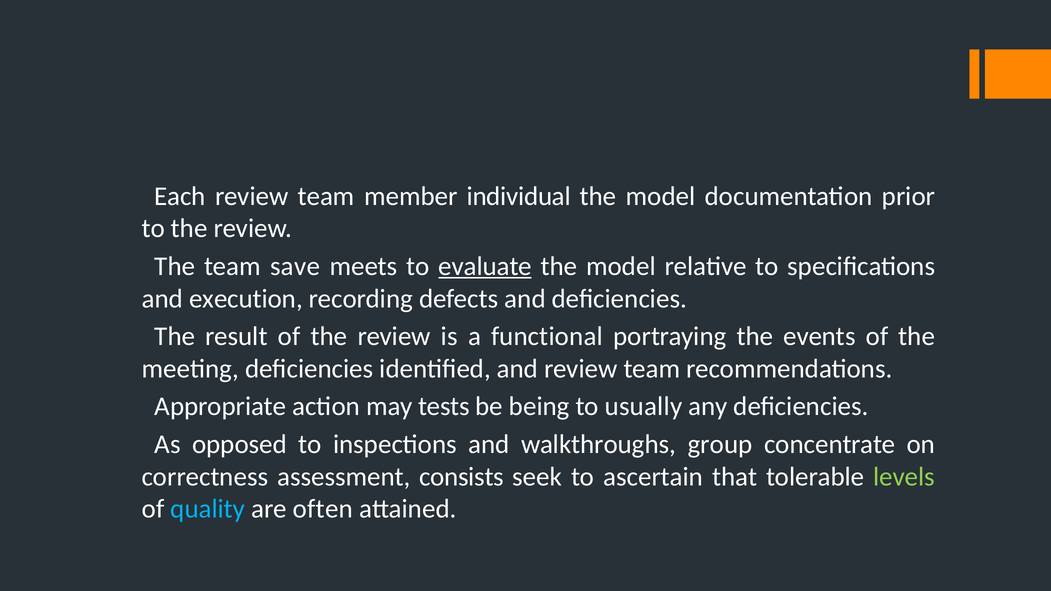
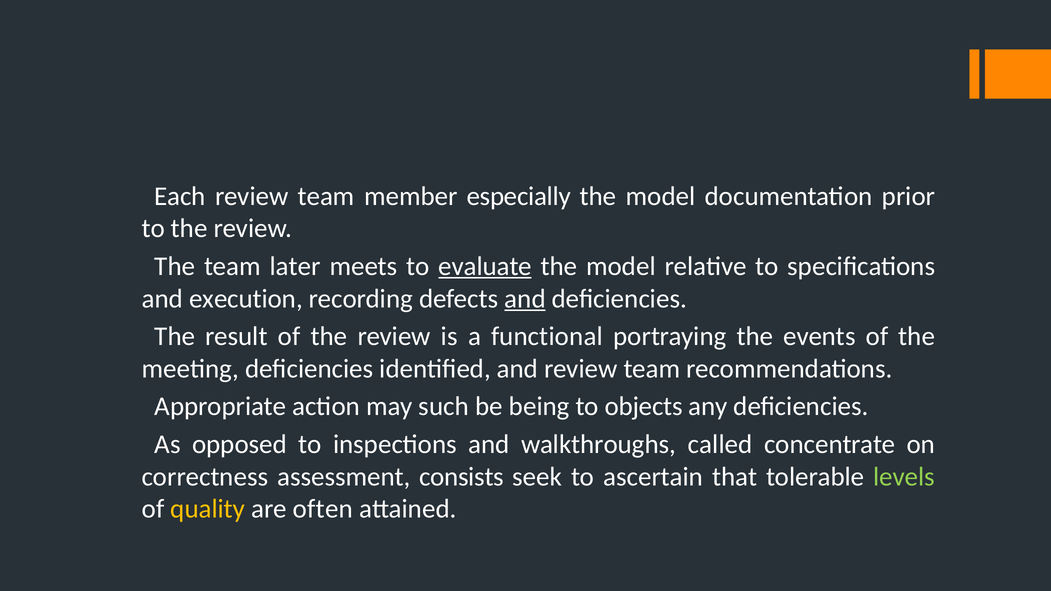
individual: individual -> especially
save: save -> later
and at (525, 299) underline: none -> present
tests: tests -> such
usually: usually -> objects
group: group -> called
quality colour: light blue -> yellow
